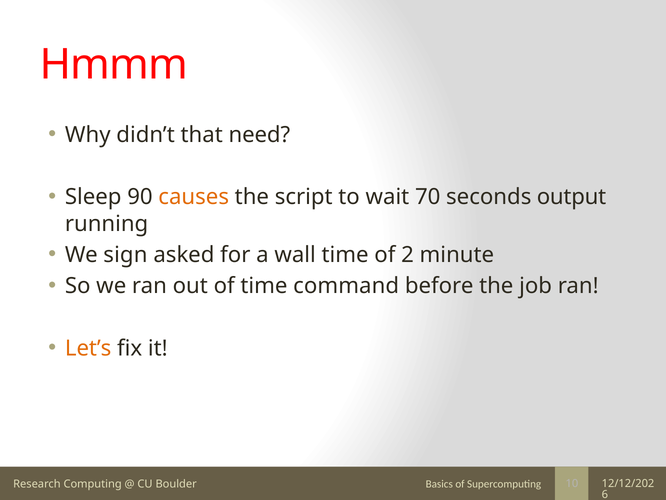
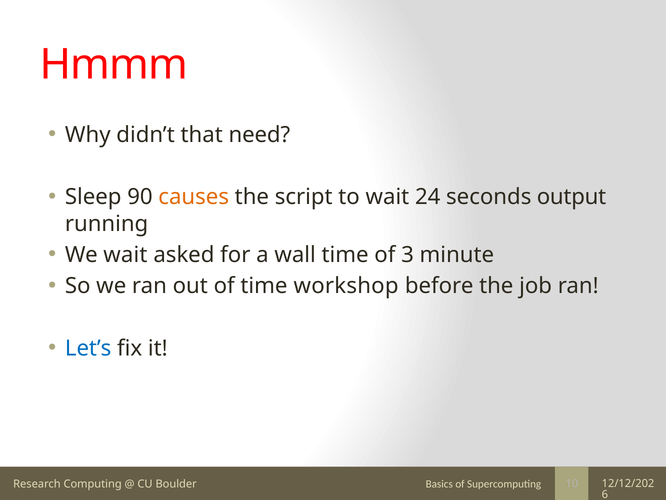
70: 70 -> 24
We sign: sign -> wait
2: 2 -> 3
command: command -> workshop
Let’s colour: orange -> blue
